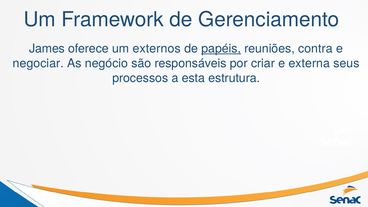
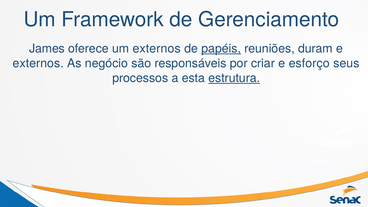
contra: contra -> duram
negociar at (38, 63): negociar -> externos
externa: externa -> esforço
estrutura underline: none -> present
